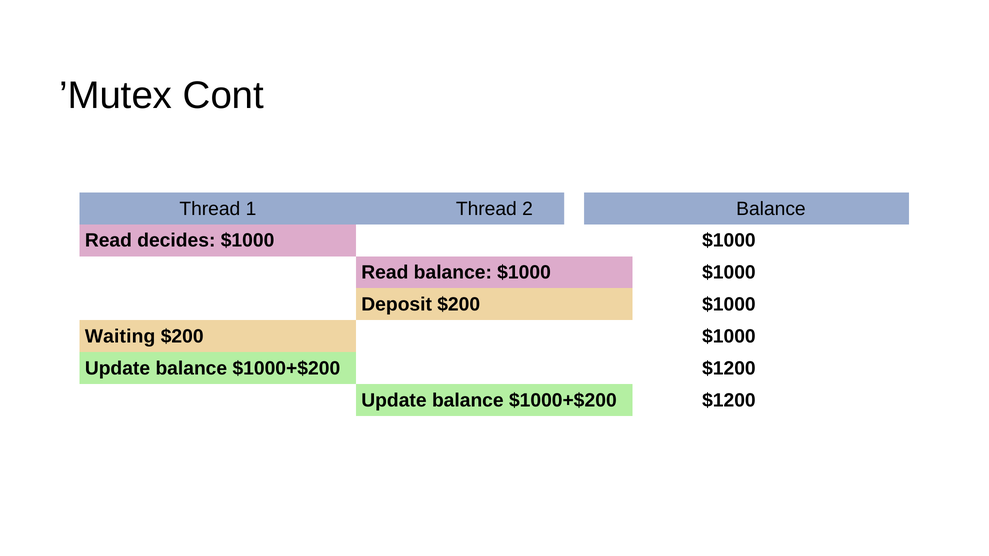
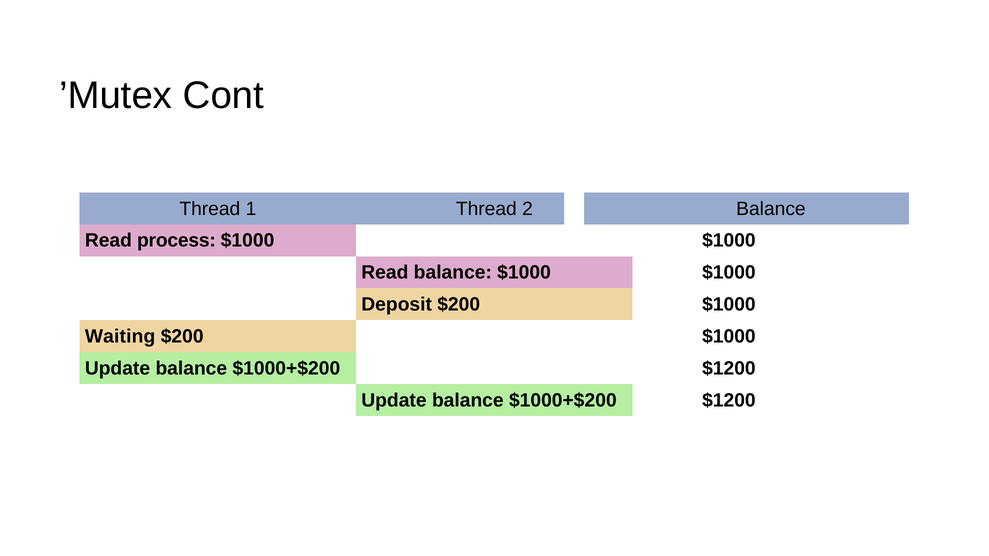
decides: decides -> process
